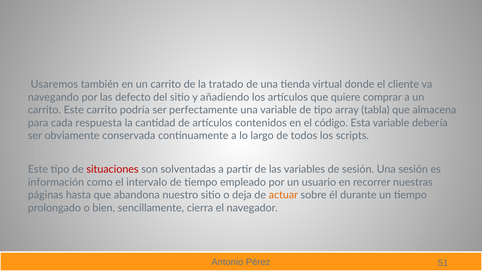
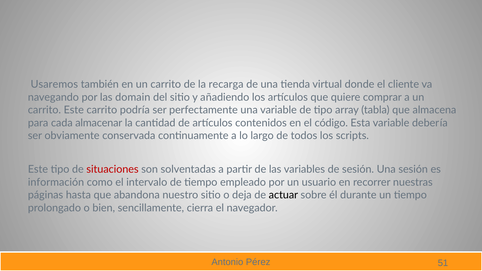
tratado: tratado -> recarga
defecto: defecto -> domain
respuesta: respuesta -> almacenar
actuar colour: orange -> black
